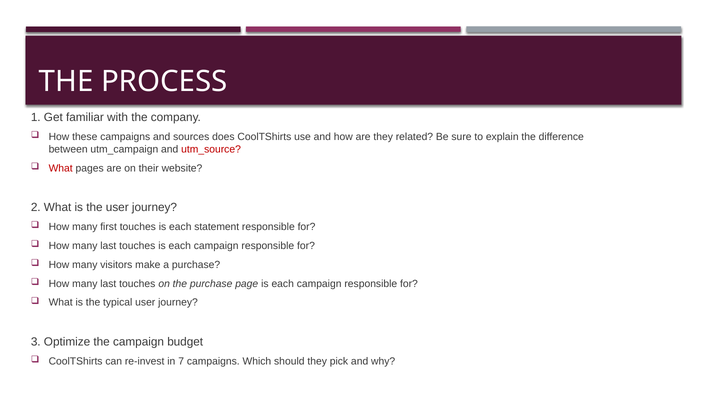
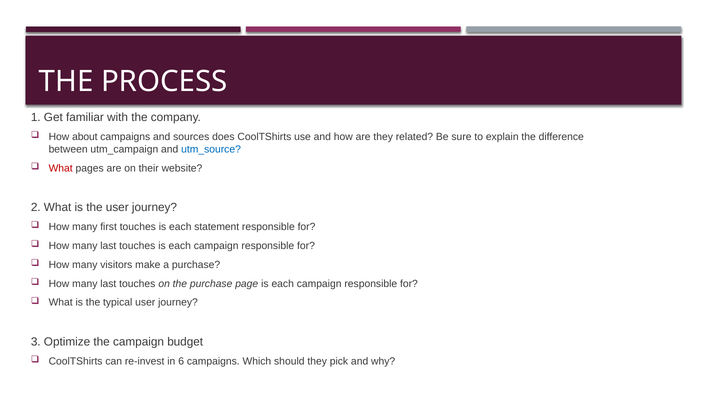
these: these -> about
utm_source colour: red -> blue
7: 7 -> 6
